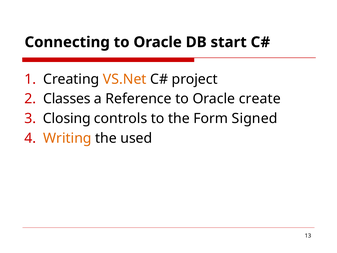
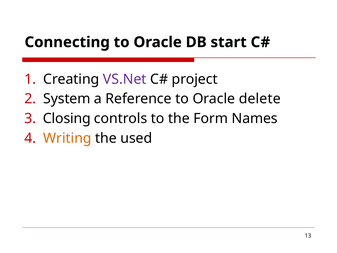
VS.Net colour: orange -> purple
Classes: Classes -> System
create: create -> delete
Signed: Signed -> Names
